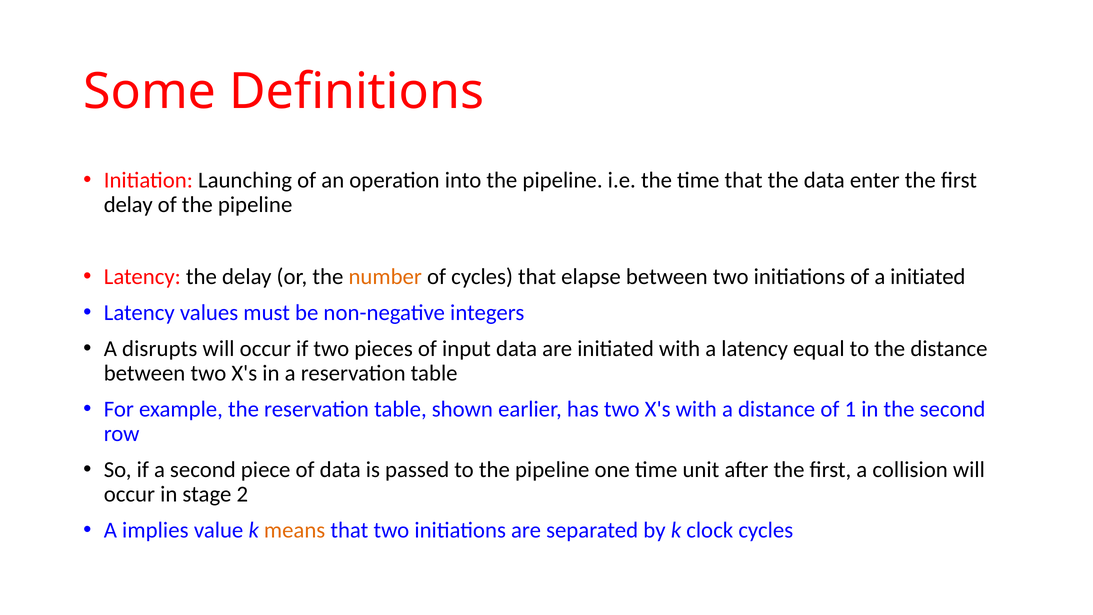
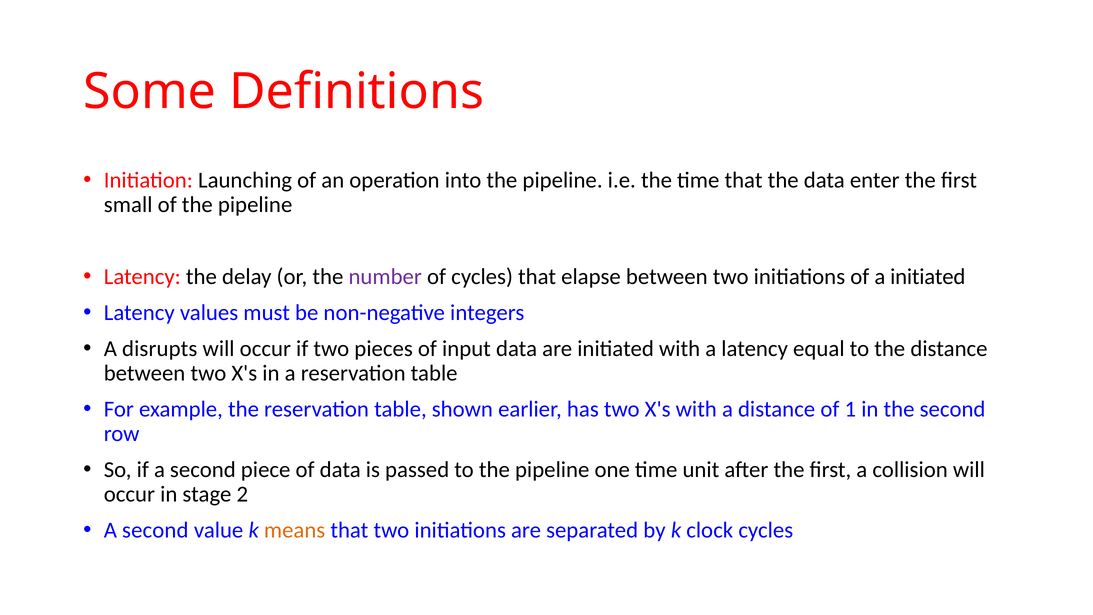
delay at (128, 205): delay -> small
number colour: orange -> purple
implies at (155, 530): implies -> second
